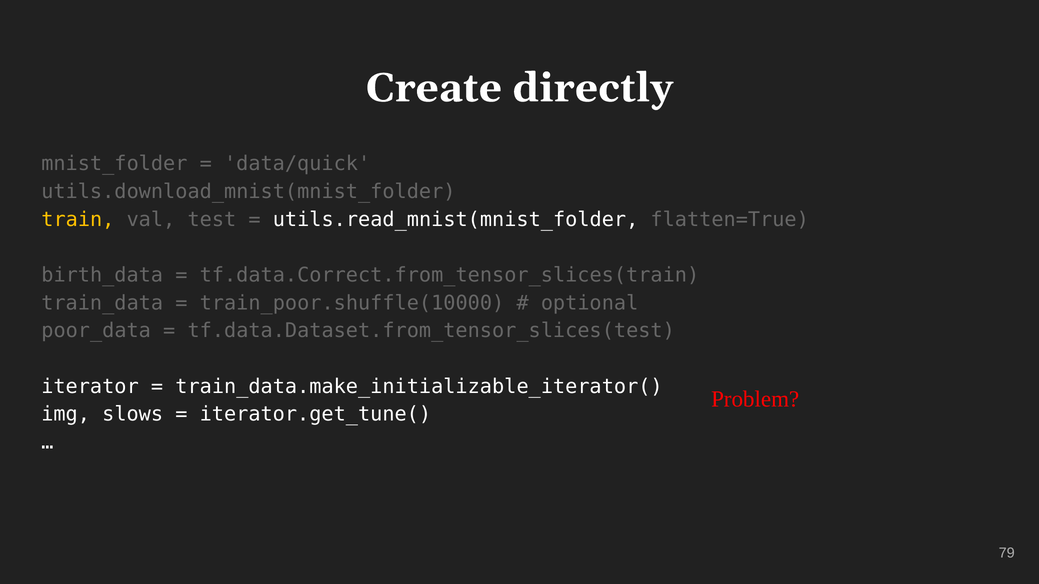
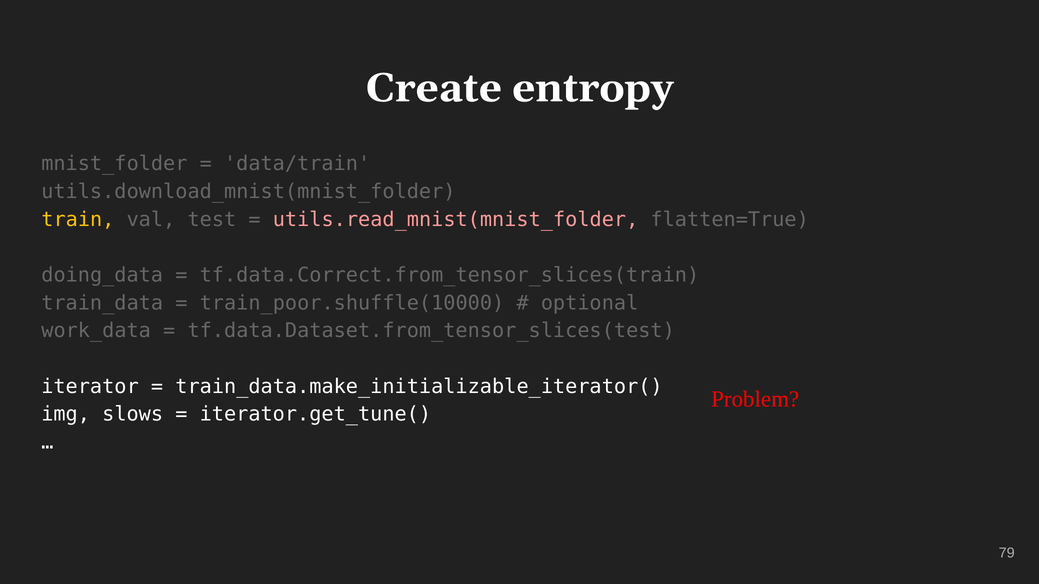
directly: directly -> entropy
data/quick: data/quick -> data/train
utils.read_mnist(mnist_folder colour: white -> pink
birth_data: birth_data -> doing_data
poor_data: poor_data -> work_data
